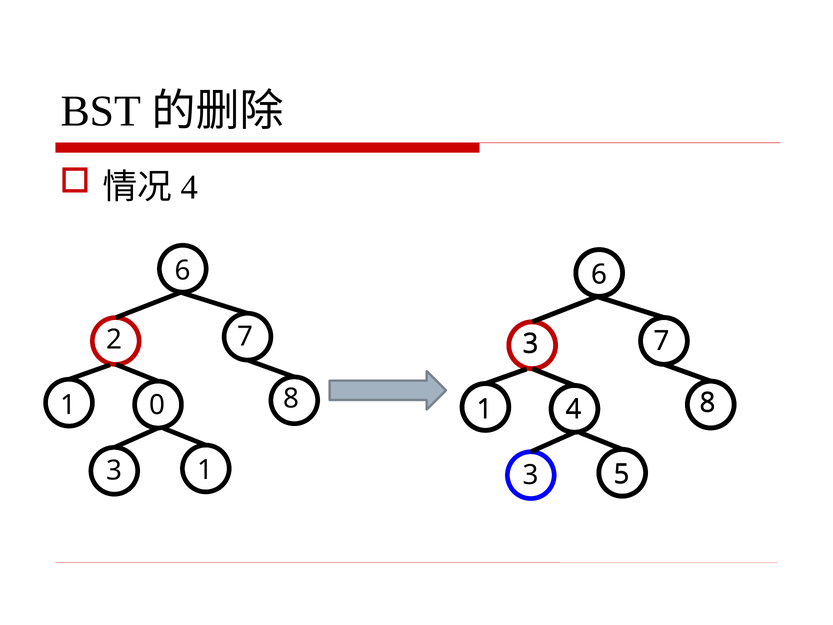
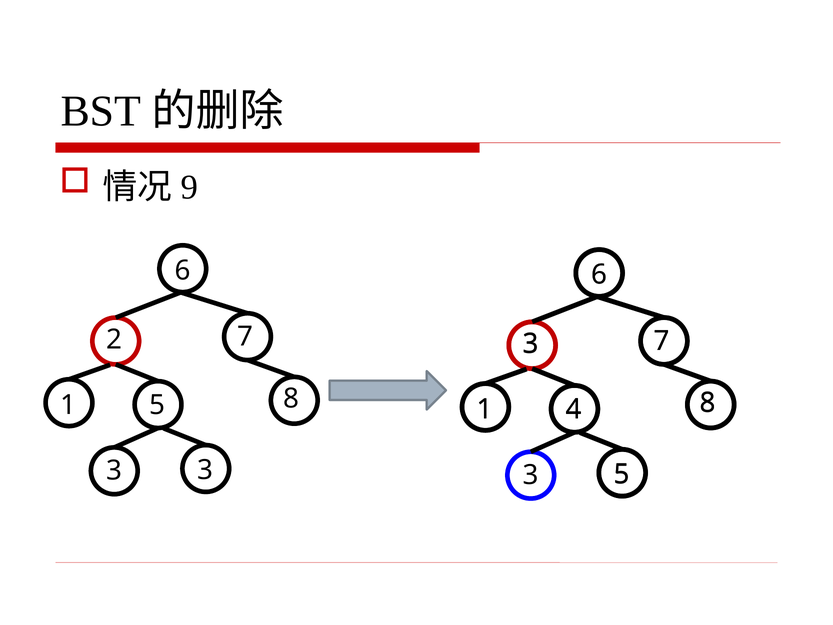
4 at (189, 187): 4 -> 9
1 0: 0 -> 5
1 at (205, 470): 1 -> 3
